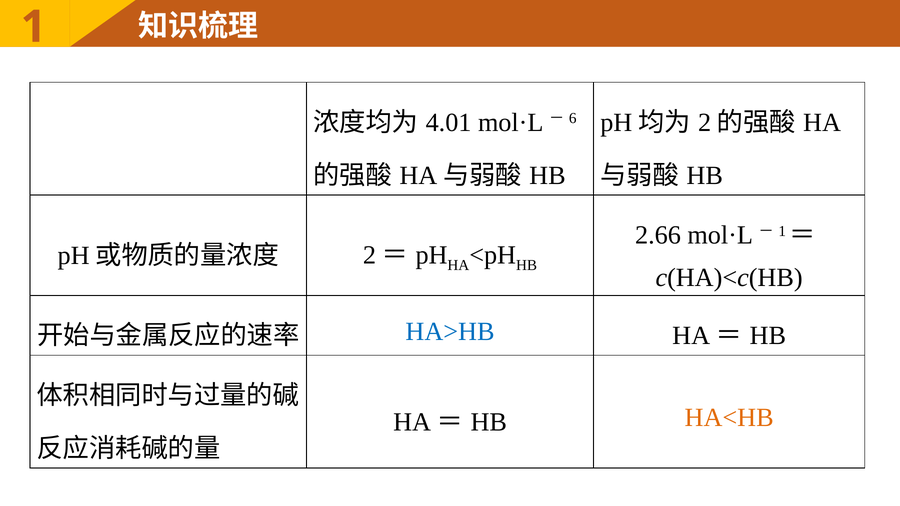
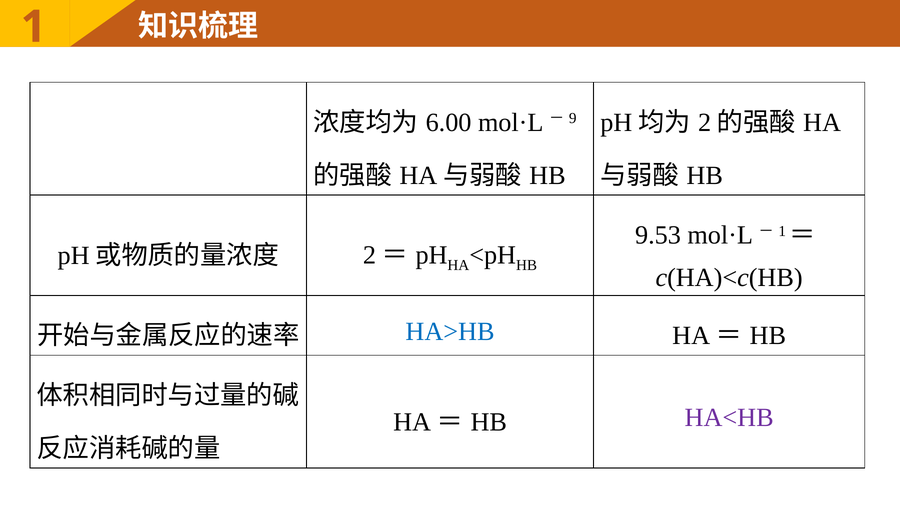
4.01: 4.01 -> 6.00
6: 6 -> 9
2.66: 2.66 -> 9.53
HA<HB colour: orange -> purple
